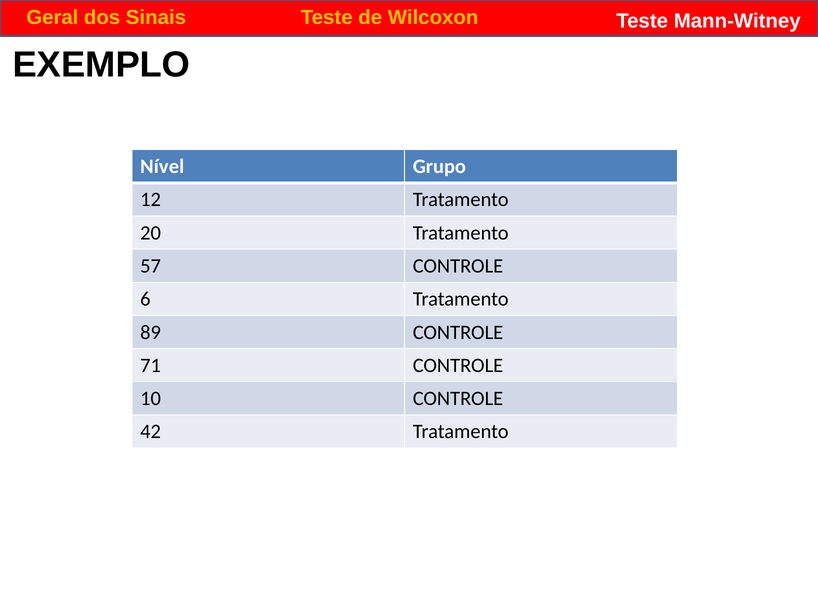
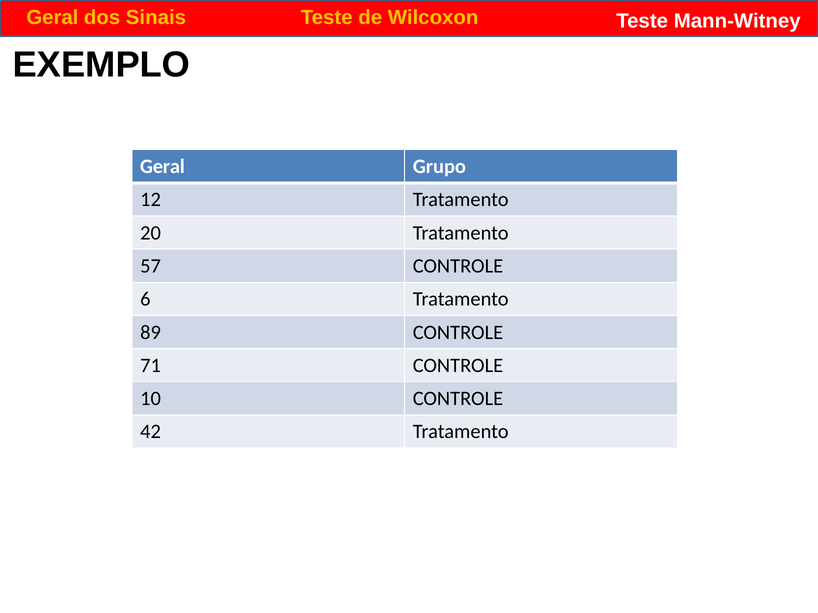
Nível at (162, 167): Nível -> Geral
